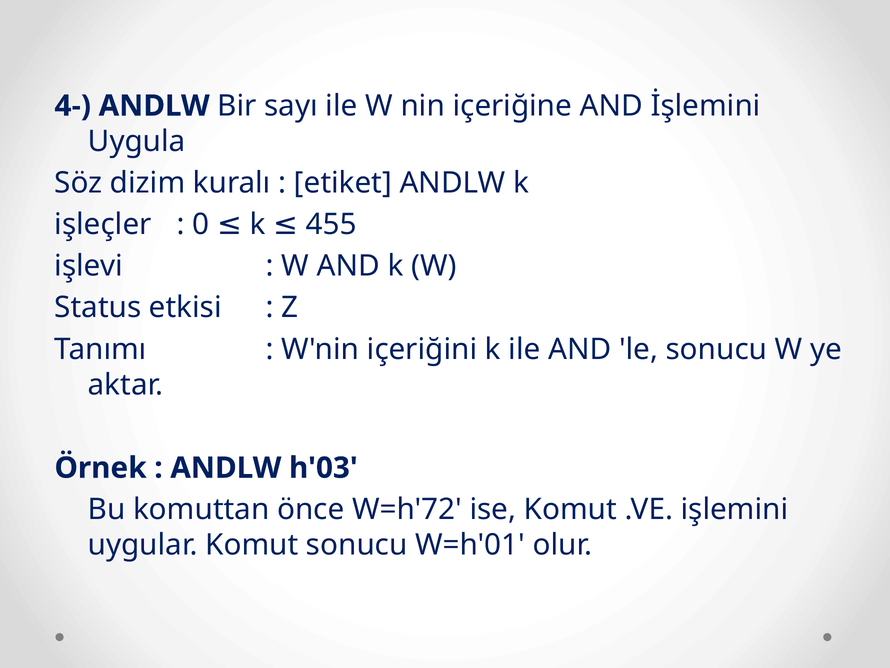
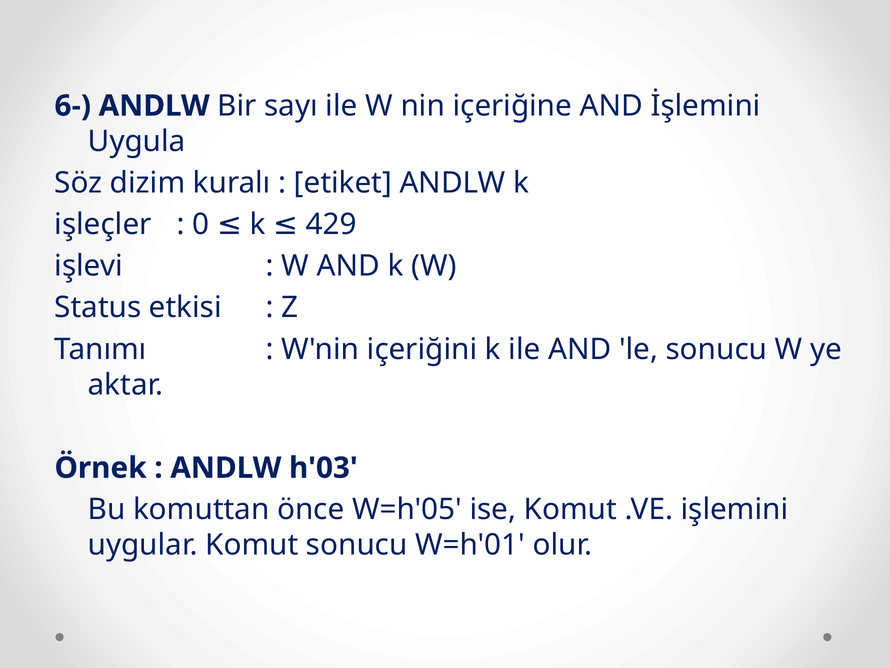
4-: 4- -> 6-
455: 455 -> 429
W=h'72: W=h'72 -> W=h'05
